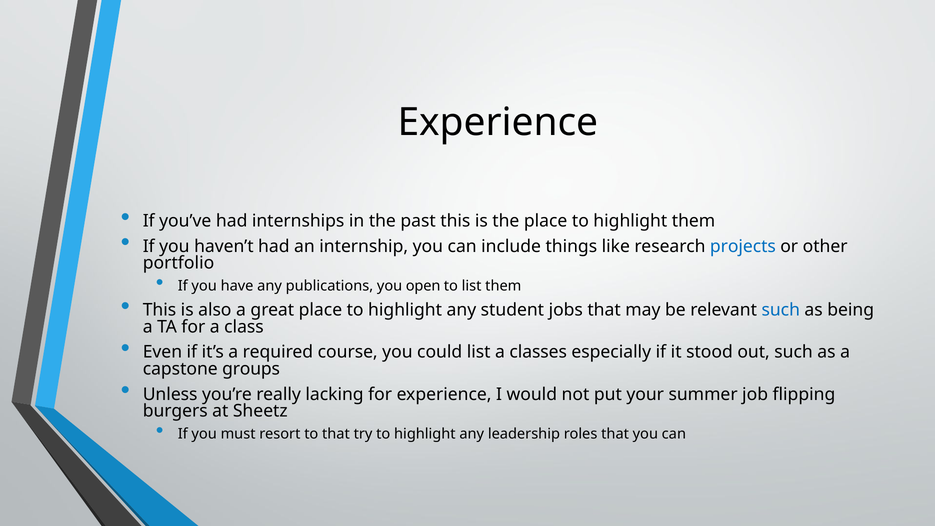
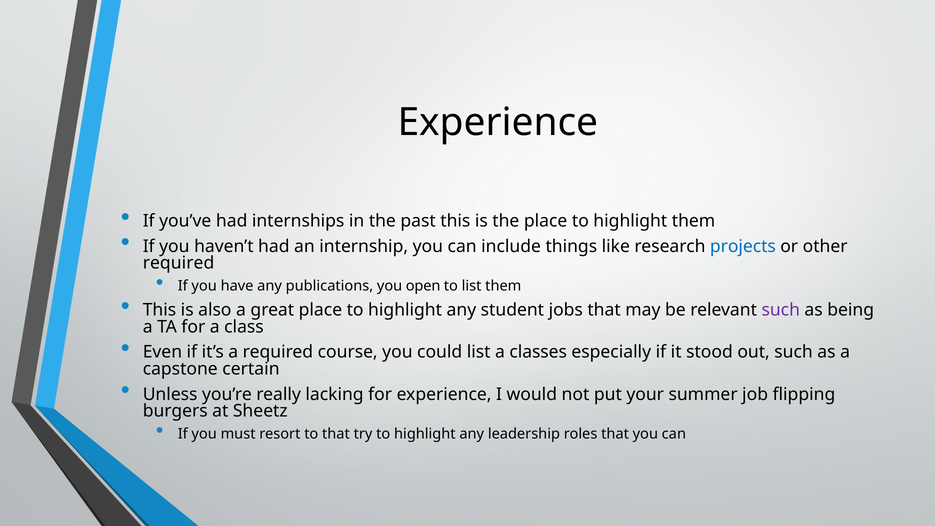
portfolio at (179, 263): portfolio -> required
such at (781, 310) colour: blue -> purple
groups: groups -> certain
